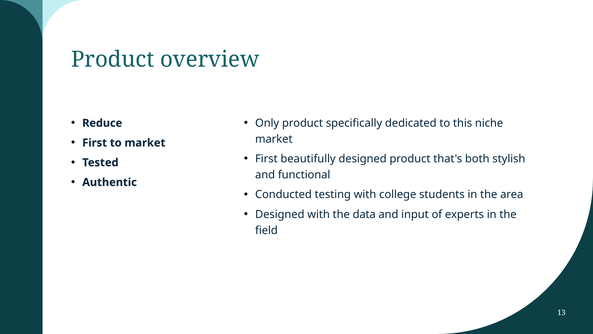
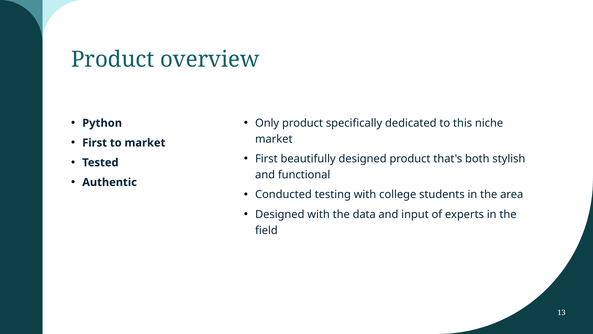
Reduce: Reduce -> Python
